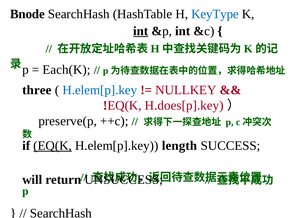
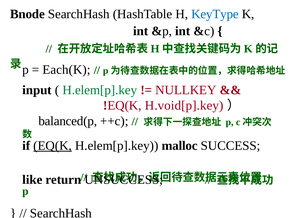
int at (141, 31) underline: present -> none
three: three -> input
H.elem[p].key at (100, 90) colour: blue -> green
H.does[p].key: H.does[p].key -> H.void[p].key
preserve(p: preserve(p -> balanced(p
length: length -> malloc
will: will -> like
